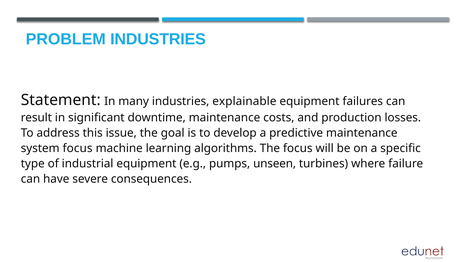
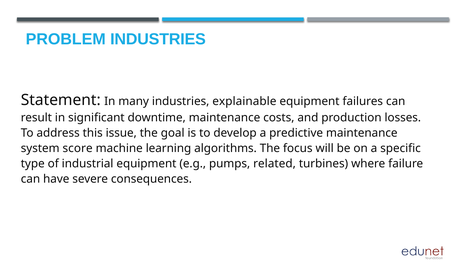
system focus: focus -> score
unseen: unseen -> related
